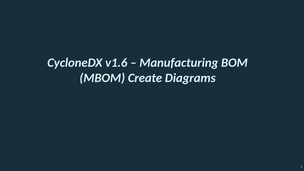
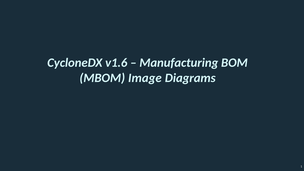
Create: Create -> Image
